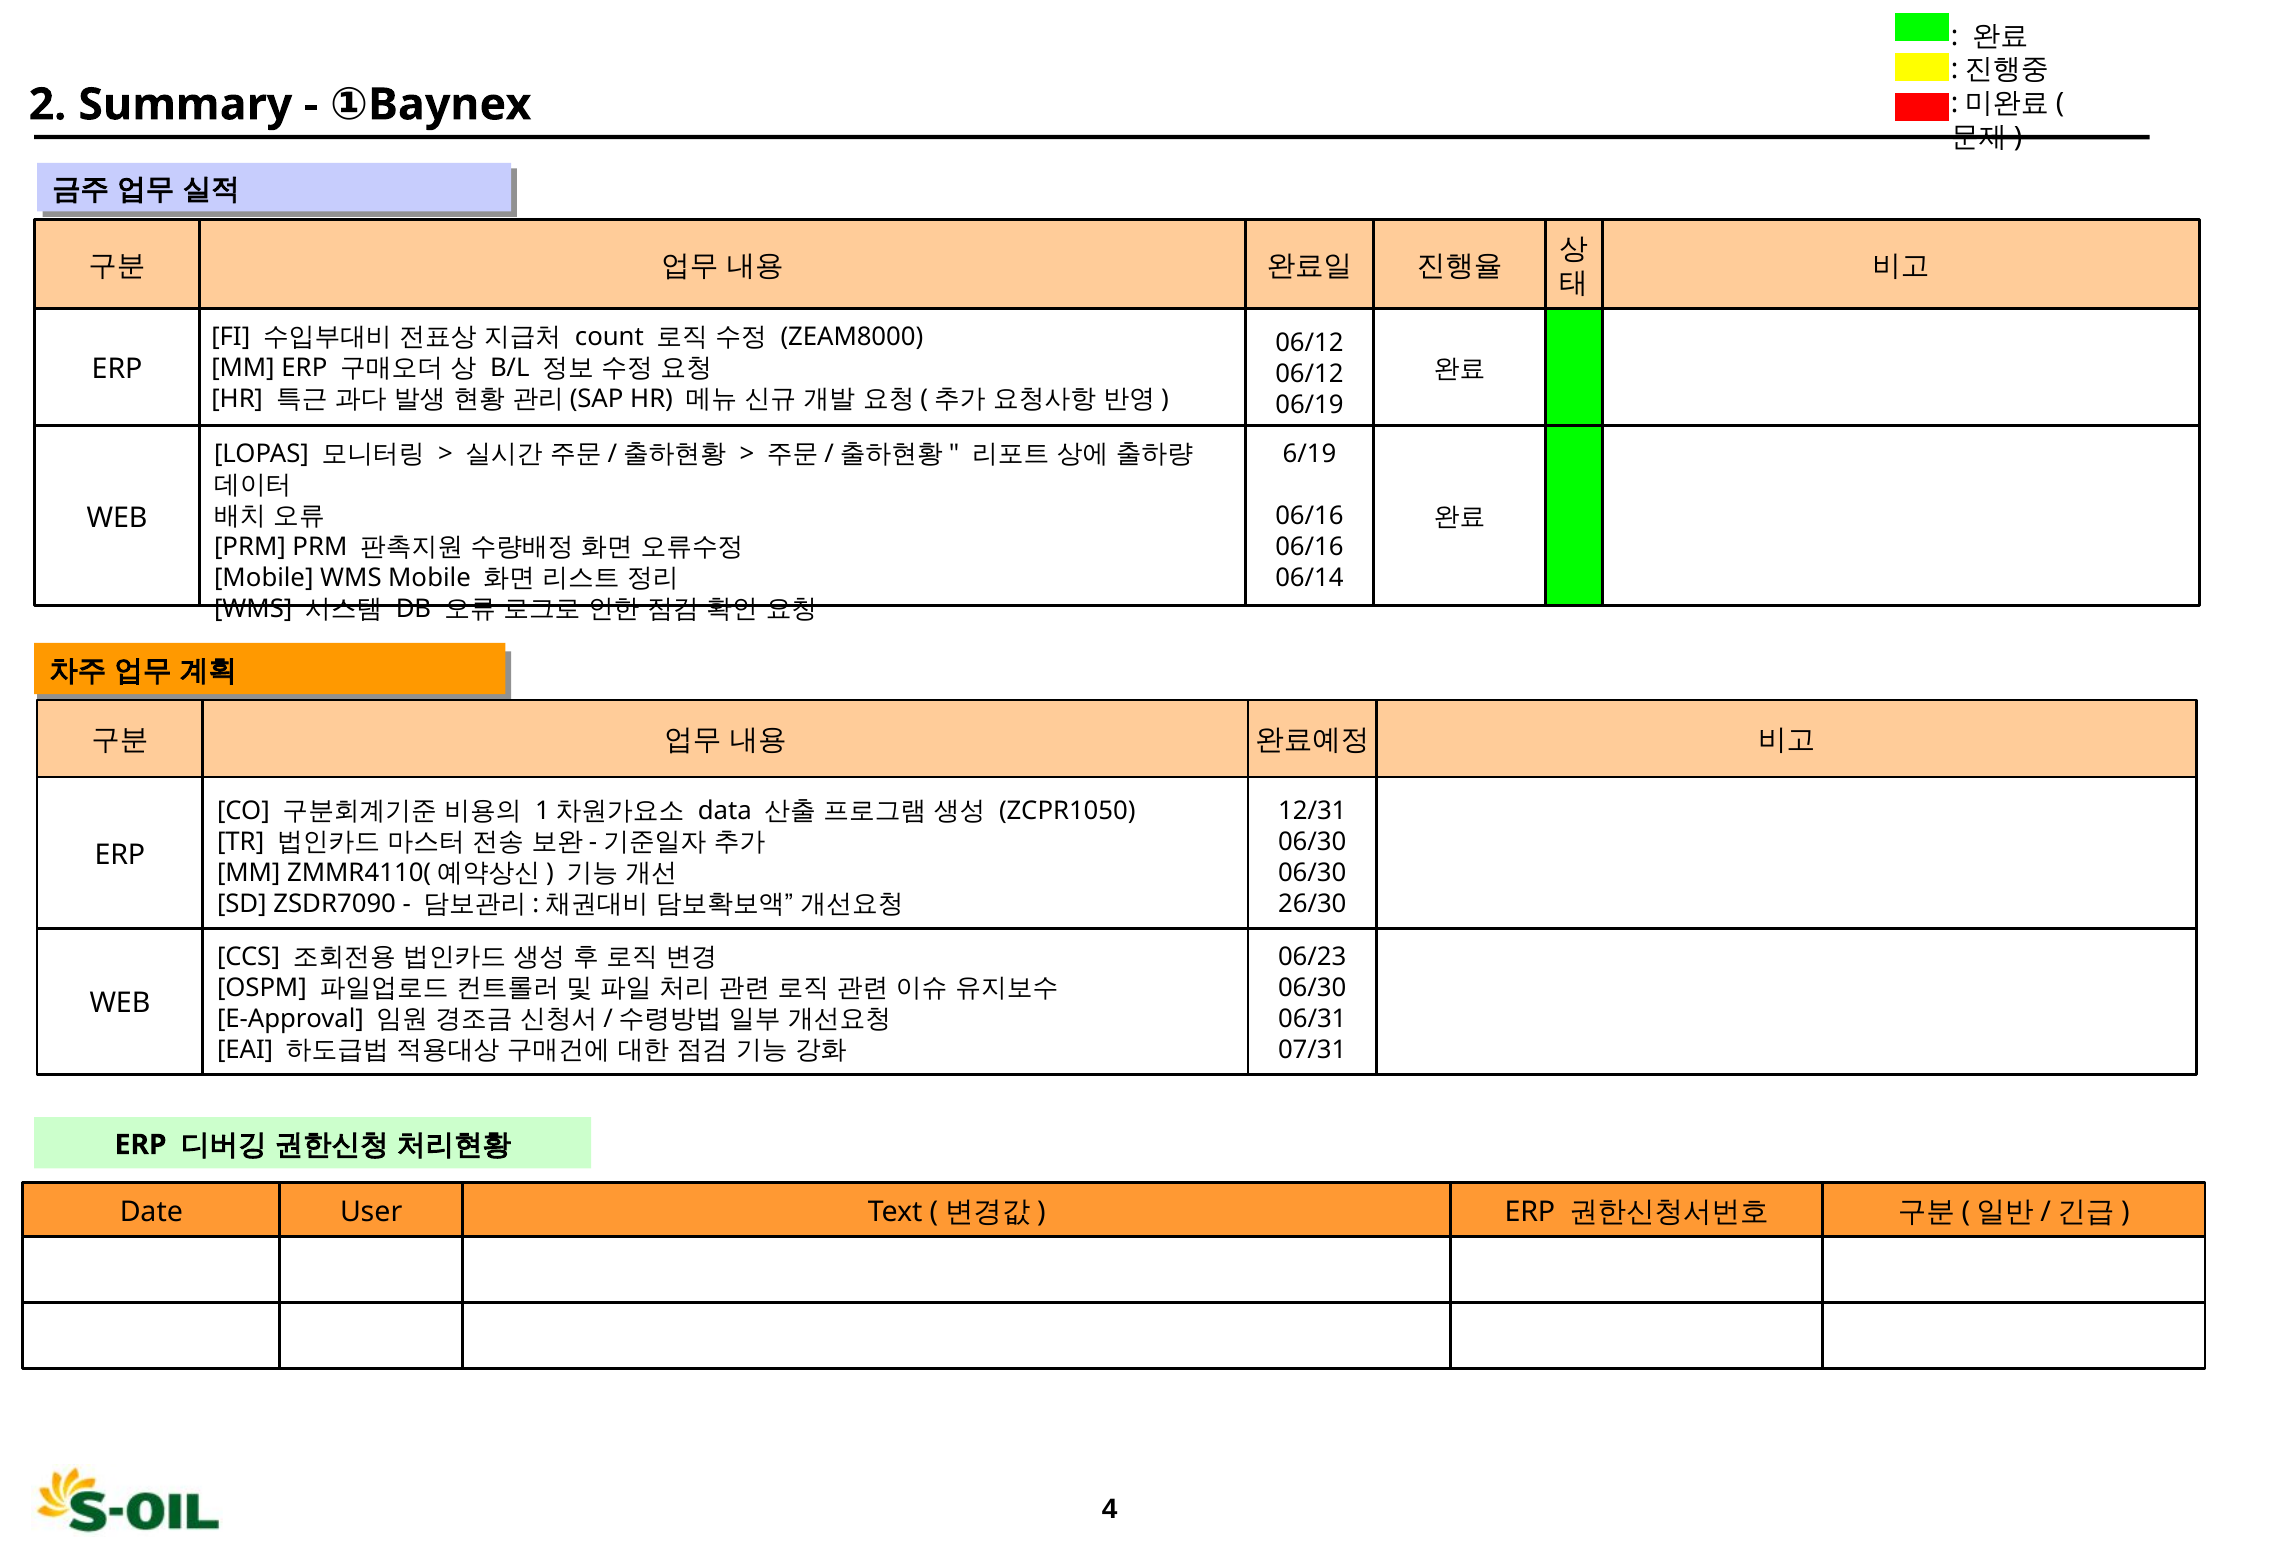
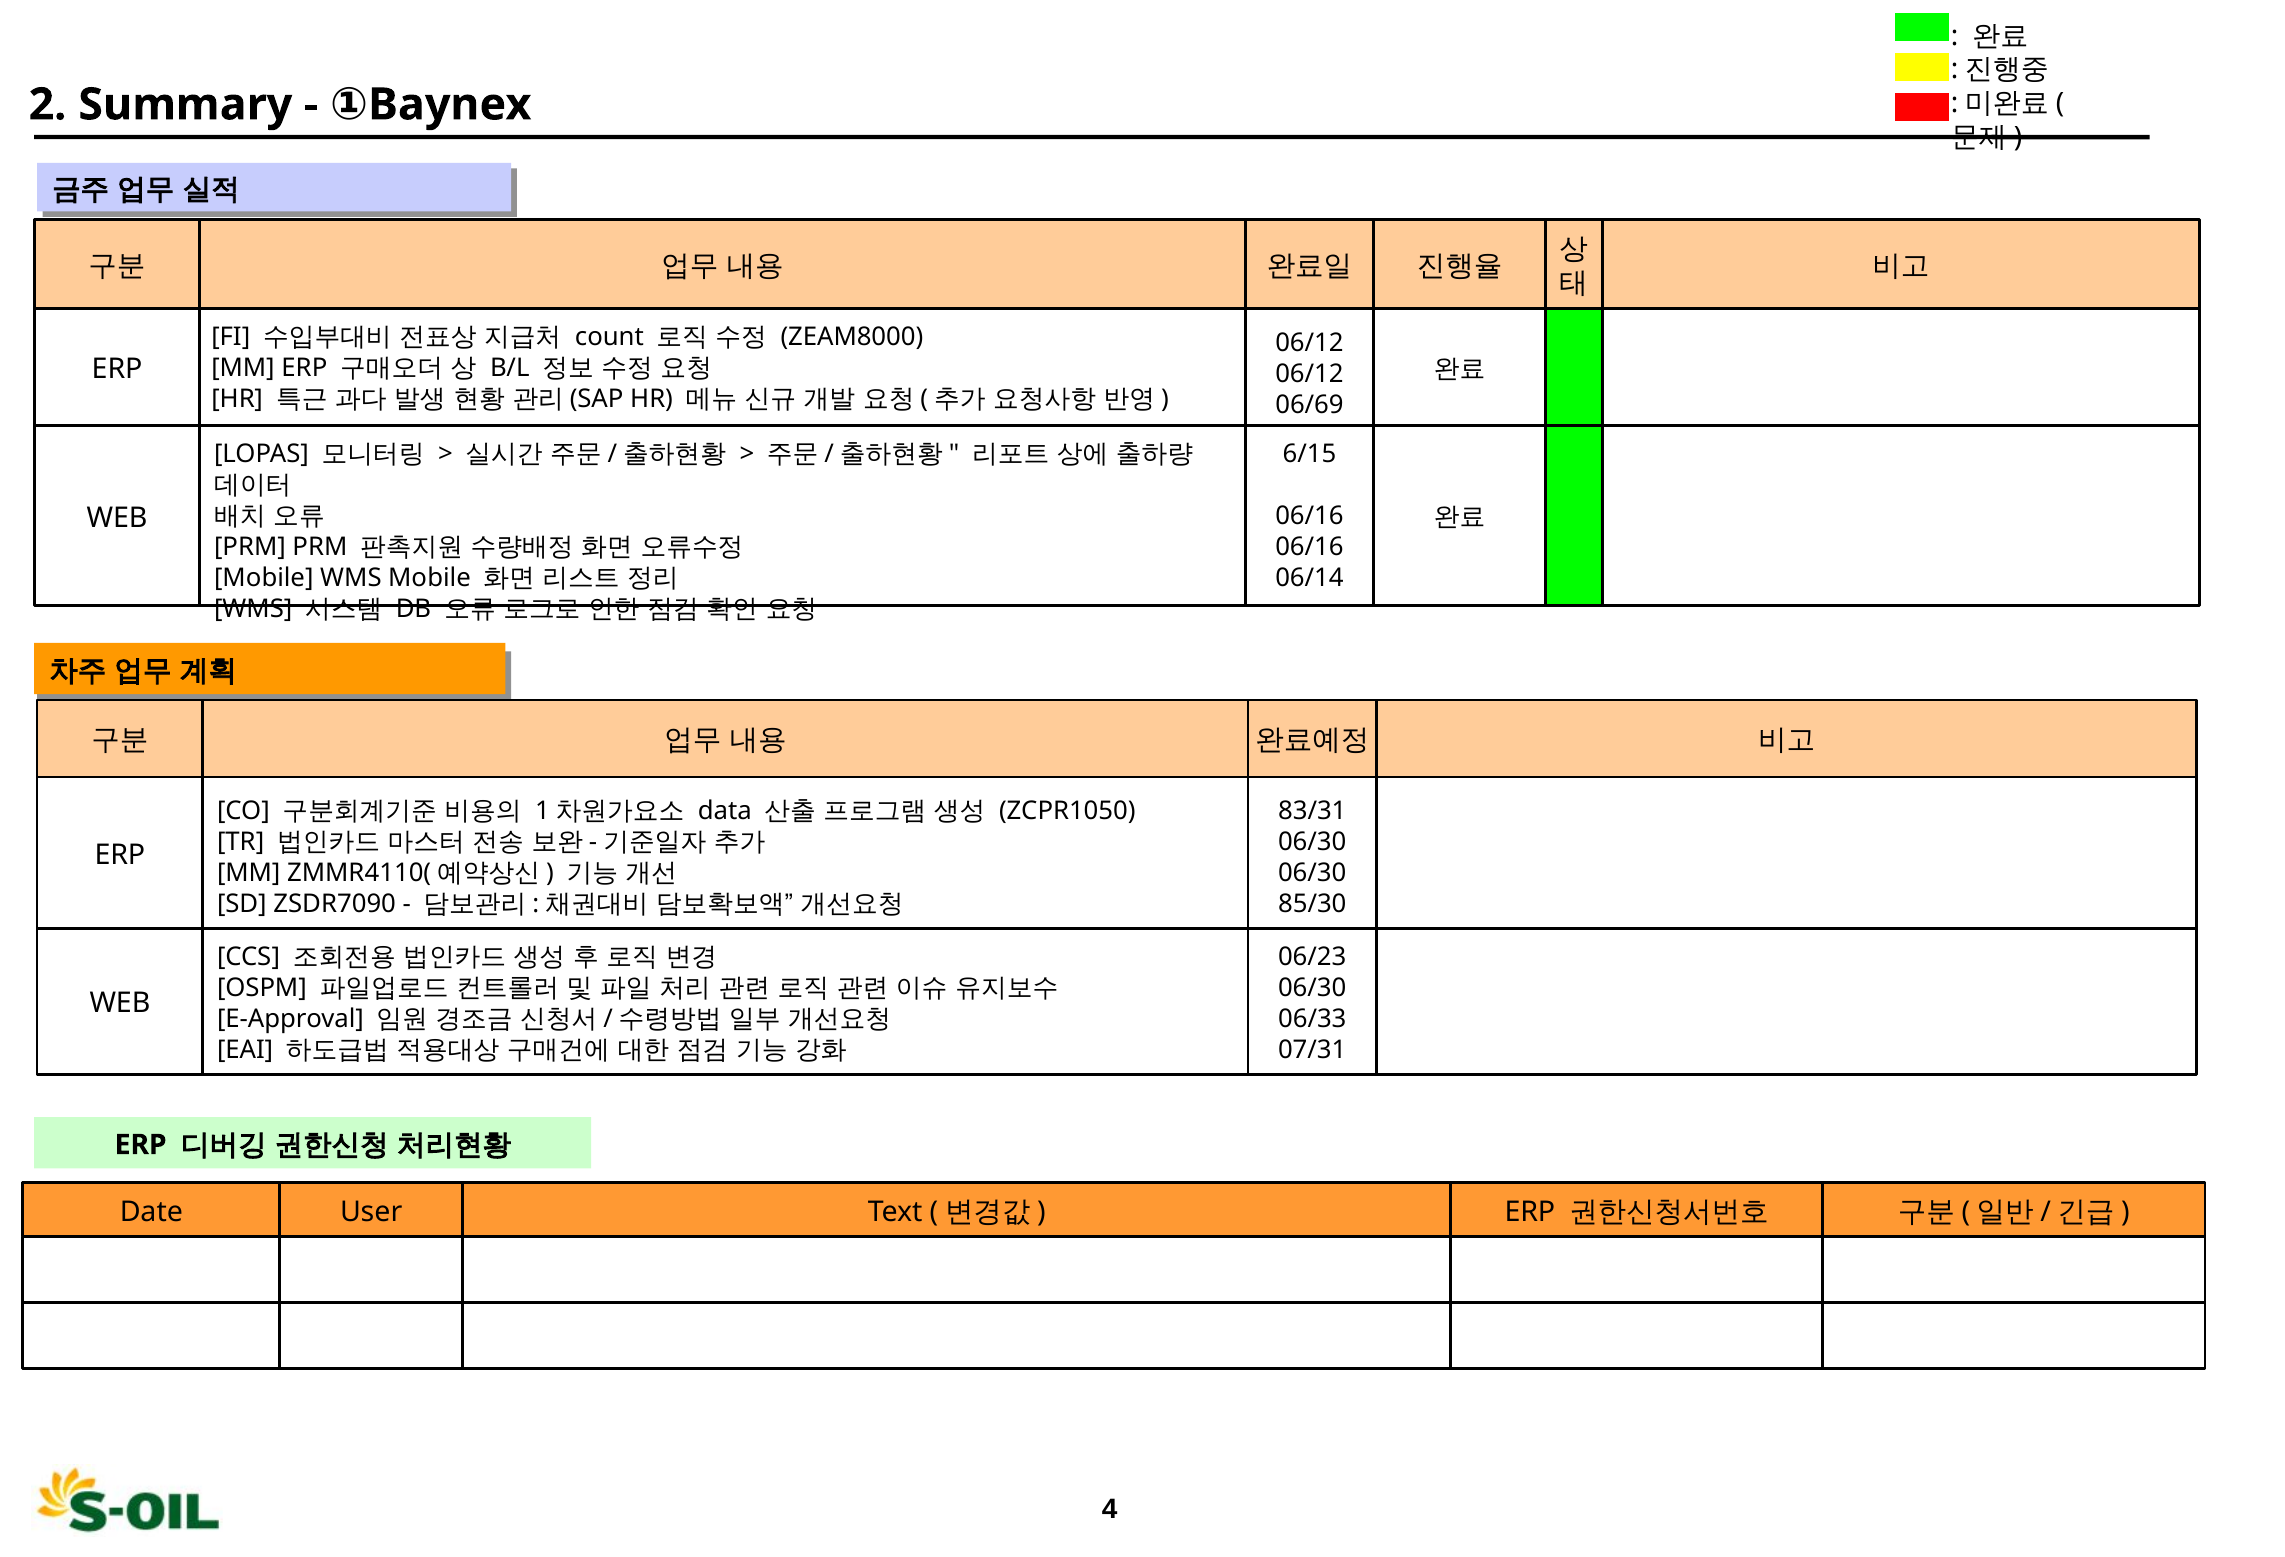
06/19: 06/19 -> 06/69
6/19: 6/19 -> 6/15
12/31: 12/31 -> 83/31
26/30: 26/30 -> 85/30
06/31: 06/31 -> 06/33
